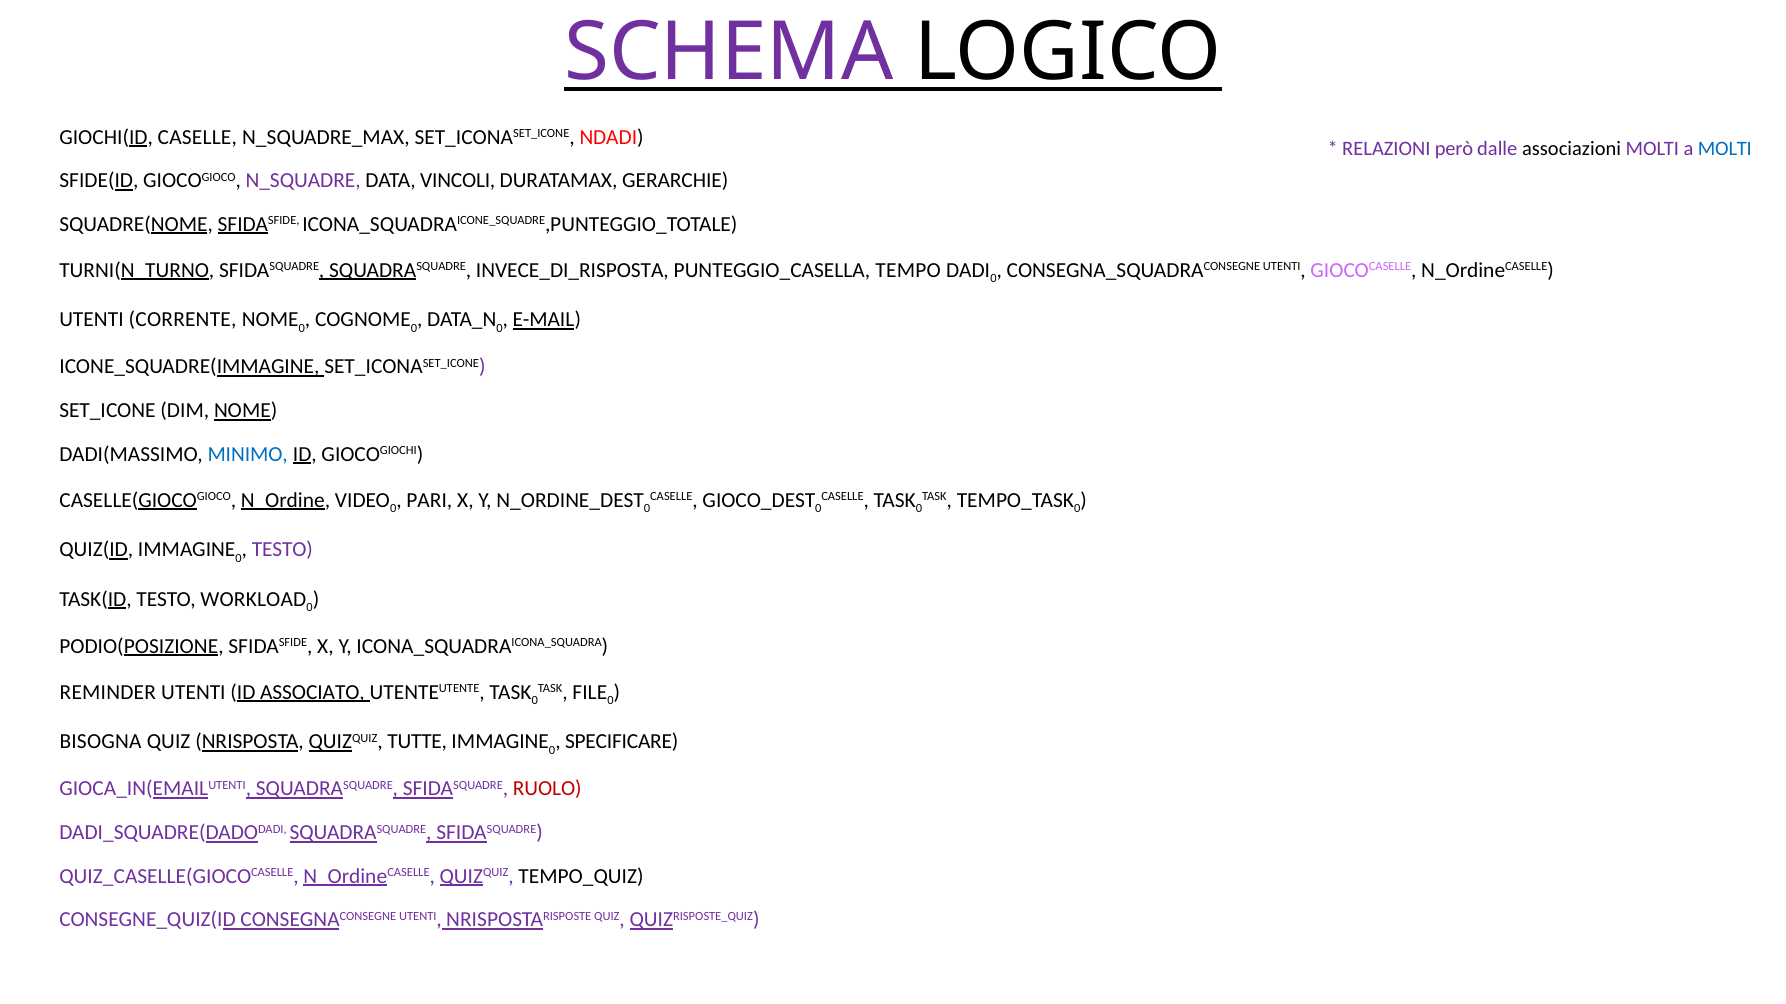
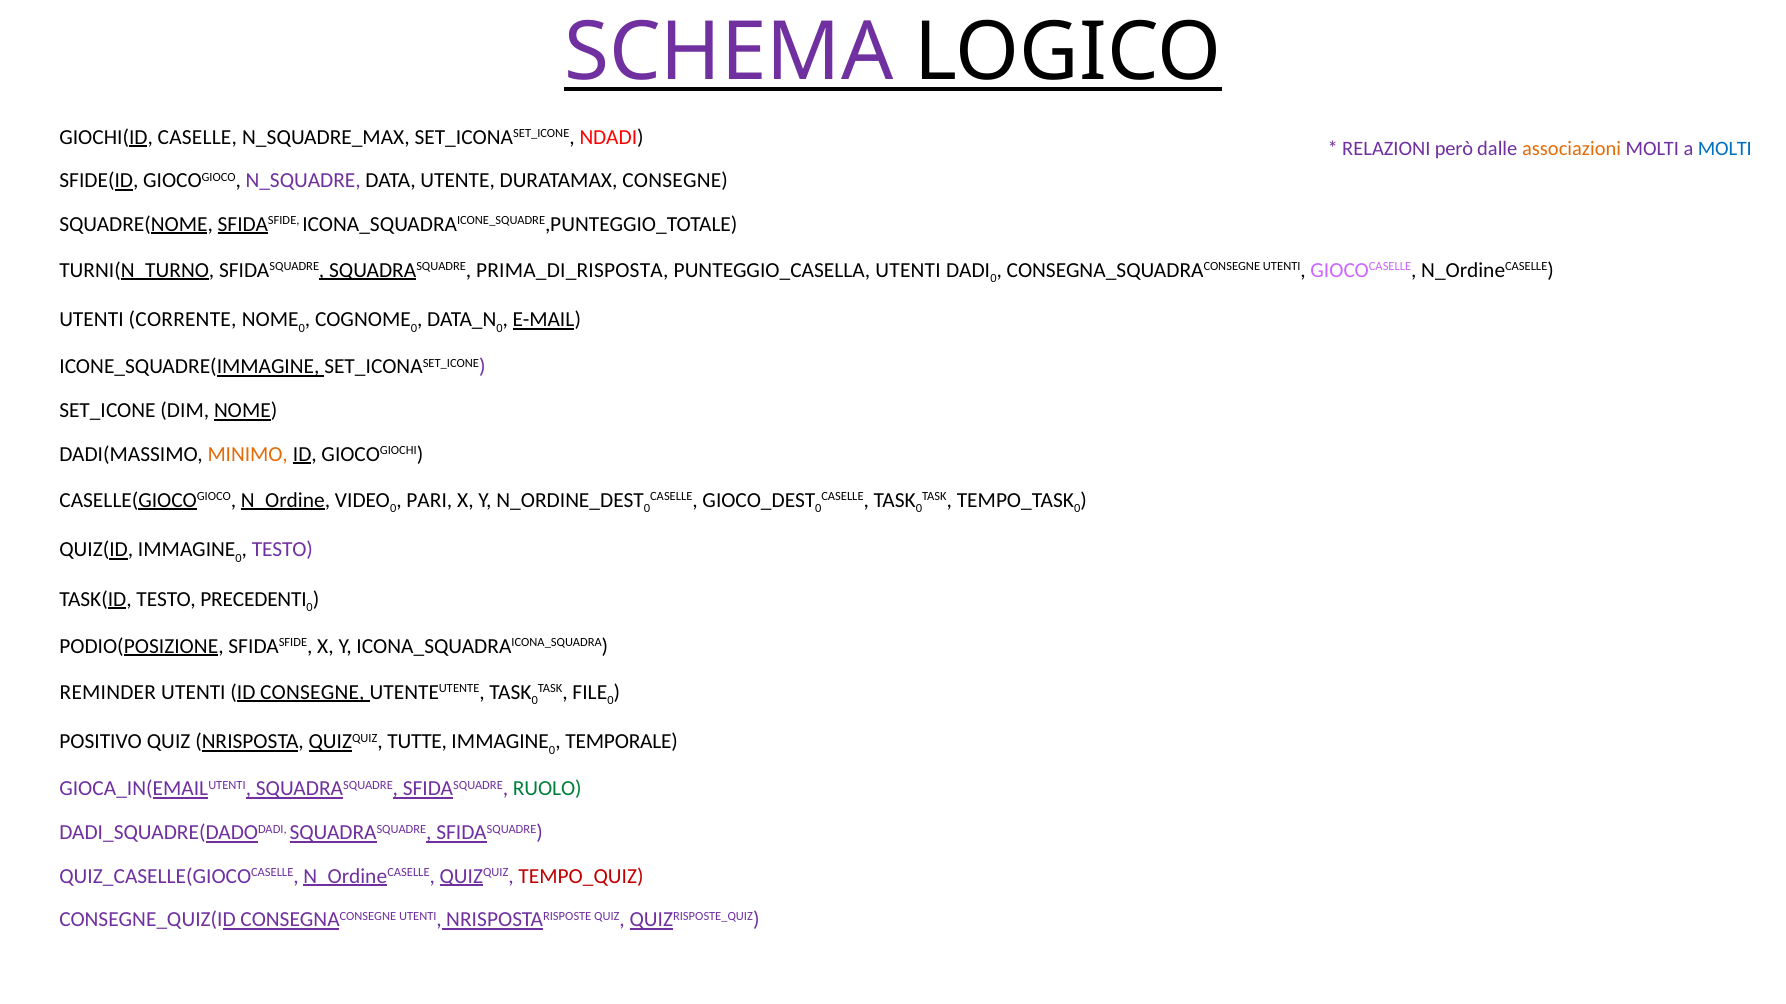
associazioni colour: black -> orange
VINCOLI: VINCOLI -> UTENTE
DURATAMAX GERARCHIE: GERARCHIE -> CONSEGNE
INVECE_DI_RISPOSTA: INVECE_DI_RISPOSTA -> PRIMA_DI_RISPOSTA
PUNTEGGIO_CASELLA TEMPO: TEMPO -> UTENTI
MINIMO colour: blue -> orange
WORKLOAD: WORKLOAD -> PRECEDENTI
ID ASSOCIATO: ASSOCIATO -> CONSEGNE
BISOGNA: BISOGNA -> POSITIVO
SPECIFICARE: SPECIFICARE -> TEMPORALE
RUOLO colour: red -> green
TEMPO_QUIZ colour: black -> red
